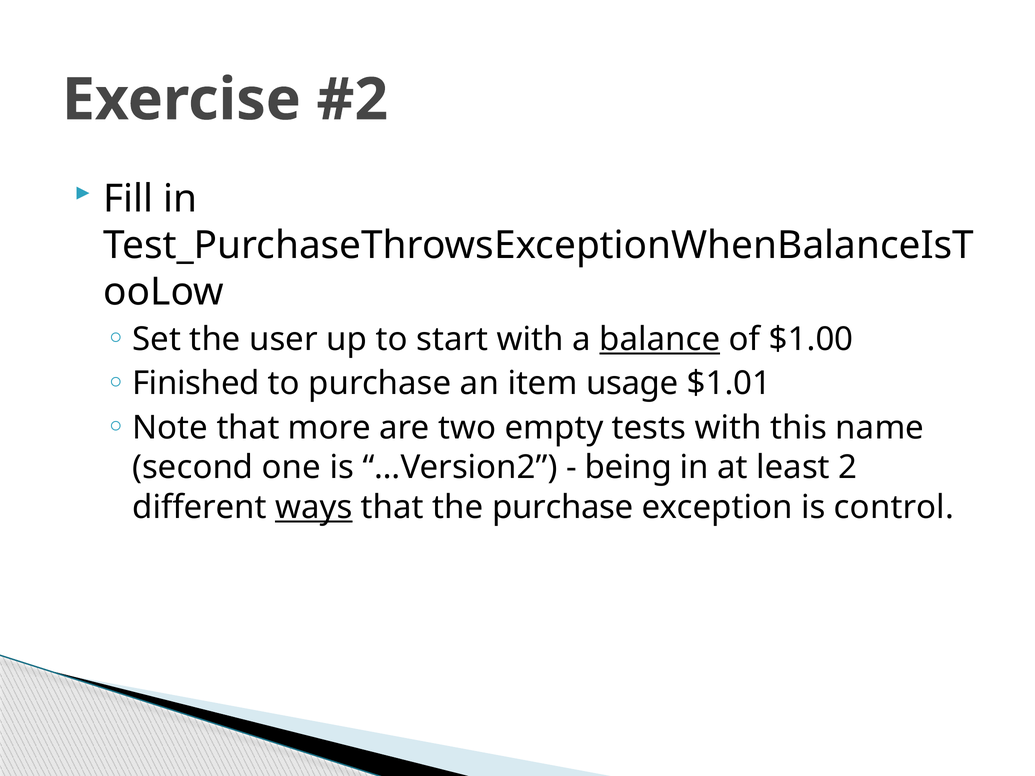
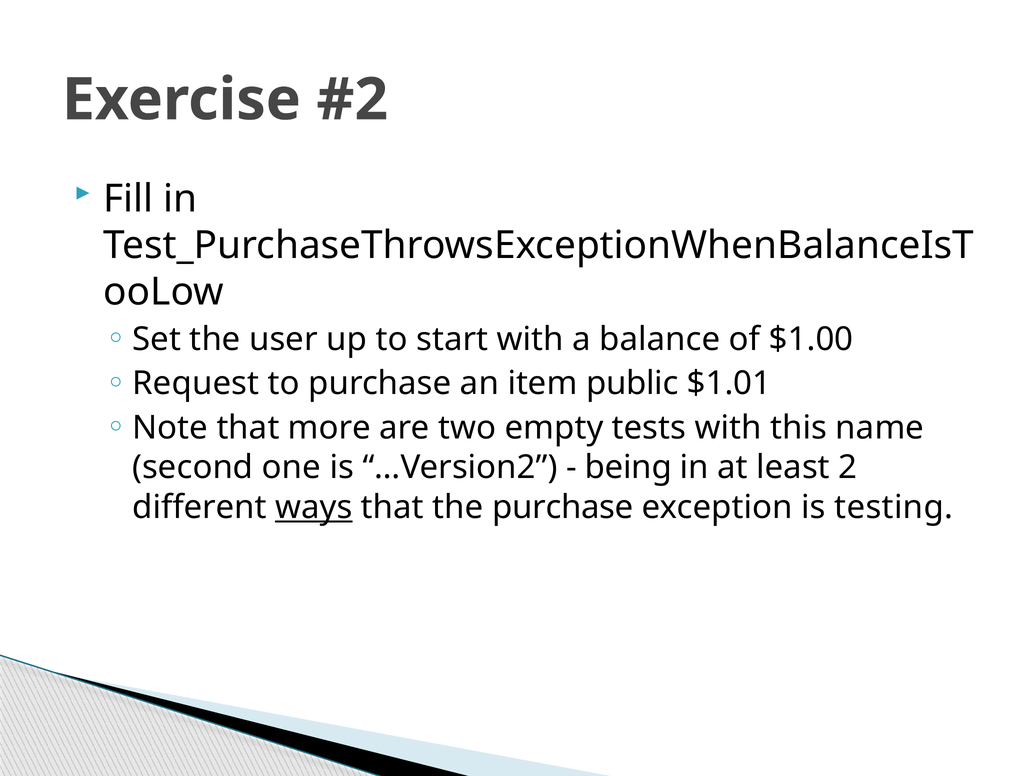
balance underline: present -> none
Finished: Finished -> Request
usage: usage -> public
control: control -> testing
